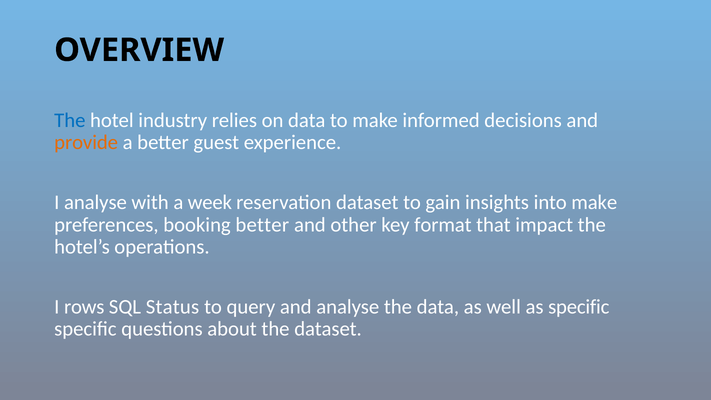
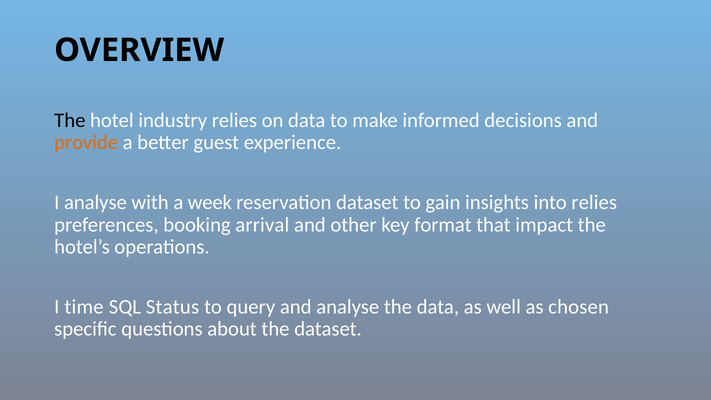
The at (70, 120) colour: blue -> black
into make: make -> relies
booking better: better -> arrival
rows: rows -> time
as specific: specific -> chosen
